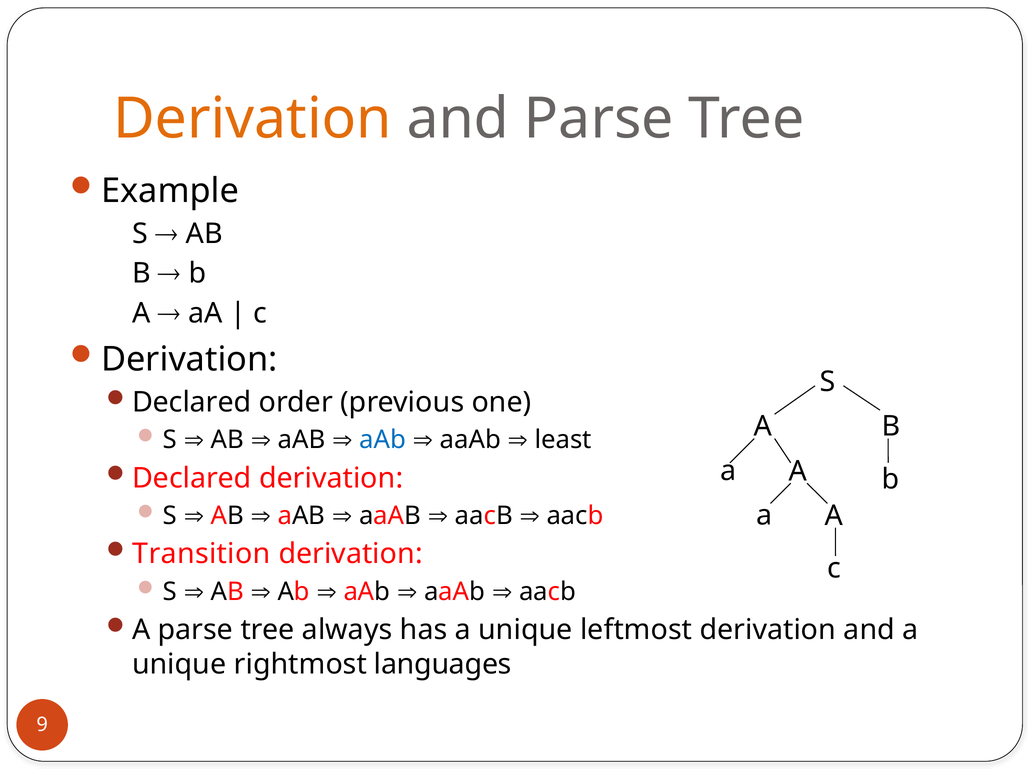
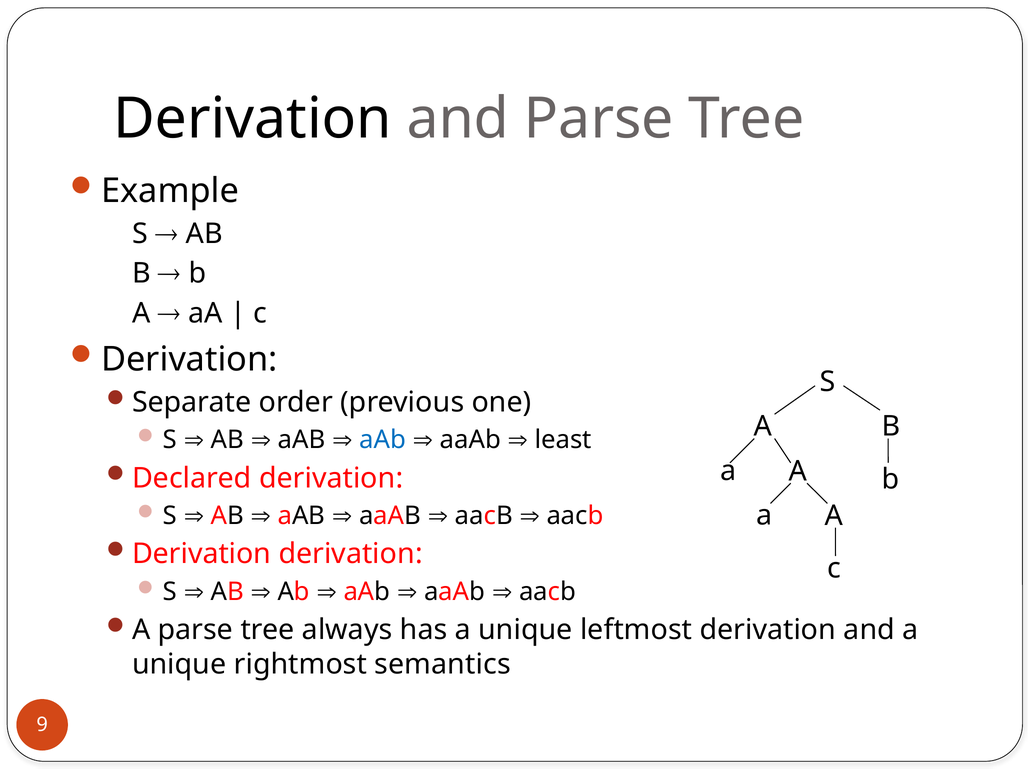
Derivation at (252, 119) colour: orange -> black
Declared at (192, 403): Declared -> Separate
Transition at (201, 554): Transition -> Derivation
languages: languages -> semantics
